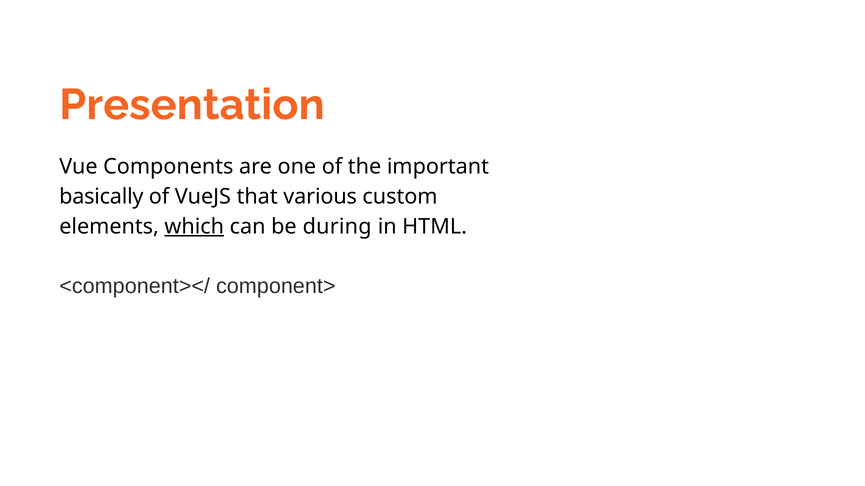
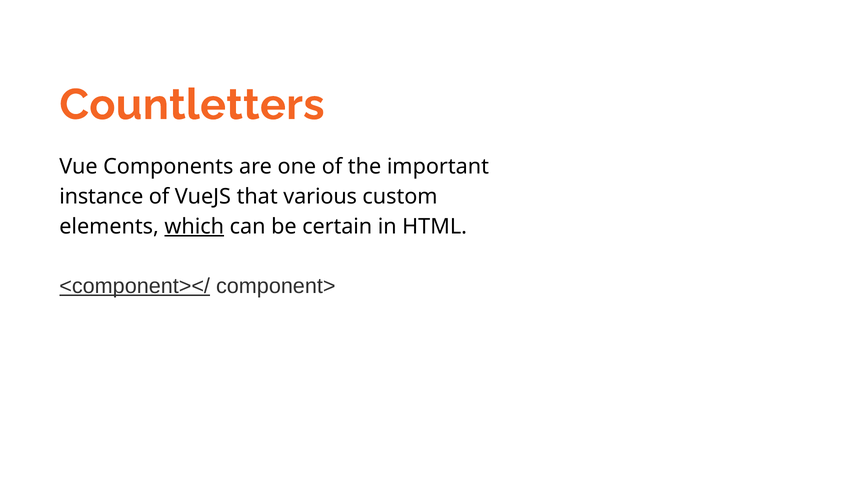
Presentation: Presentation -> Countletters
basically: basically -> instance
during: during -> certain
<component></ underline: none -> present
